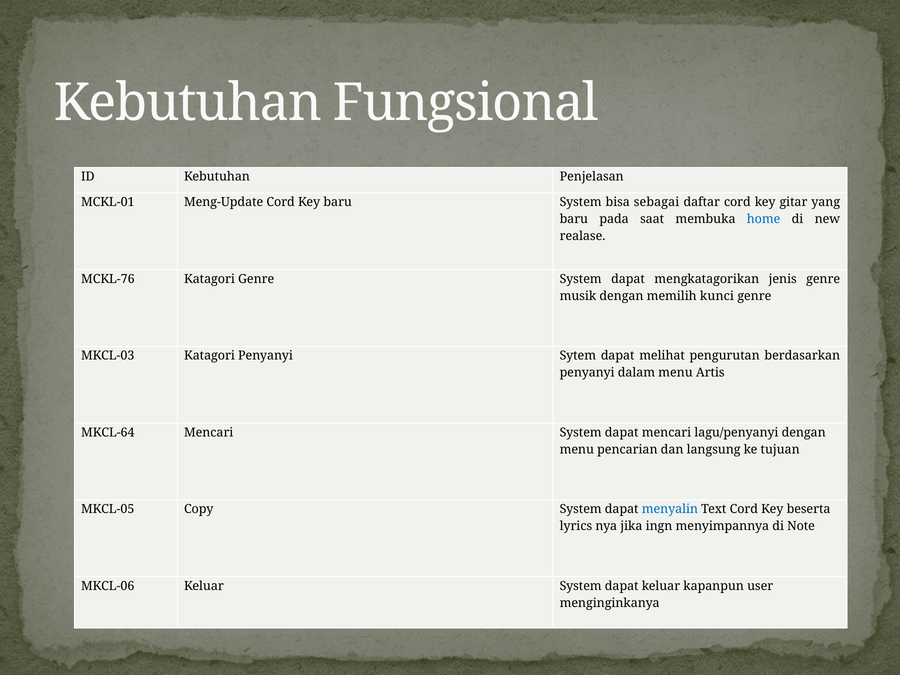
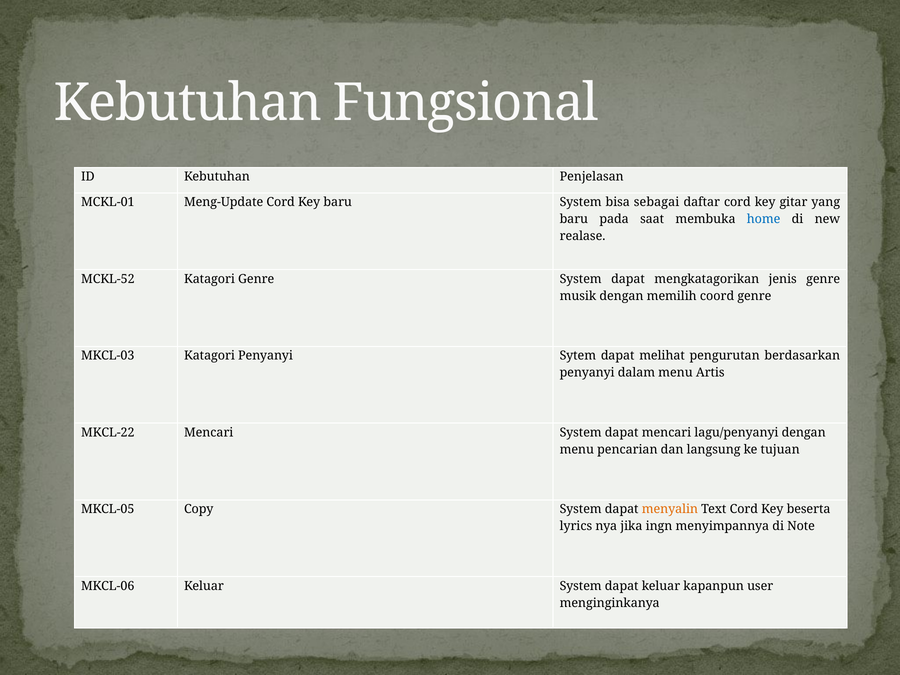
MCKL-76: MCKL-76 -> MCKL-52
kunci: kunci -> coord
MKCL-64: MKCL-64 -> MKCL-22
menyalin colour: blue -> orange
